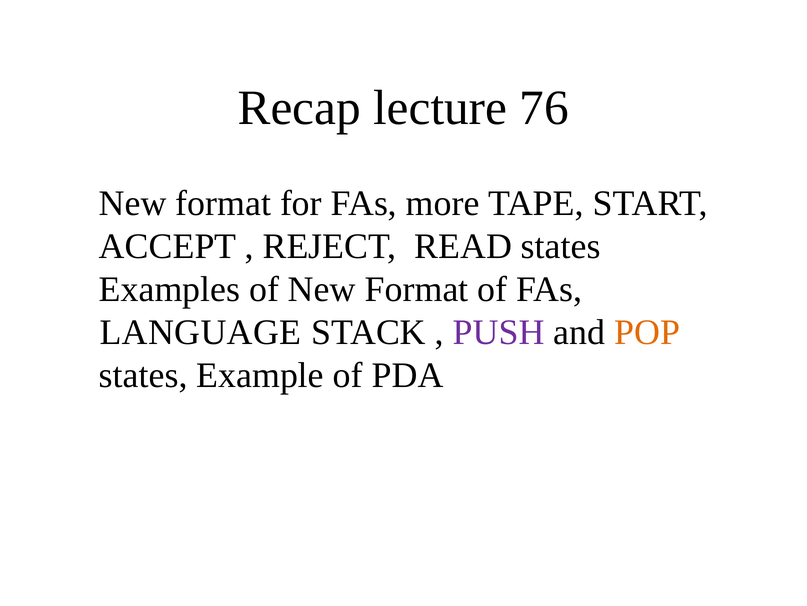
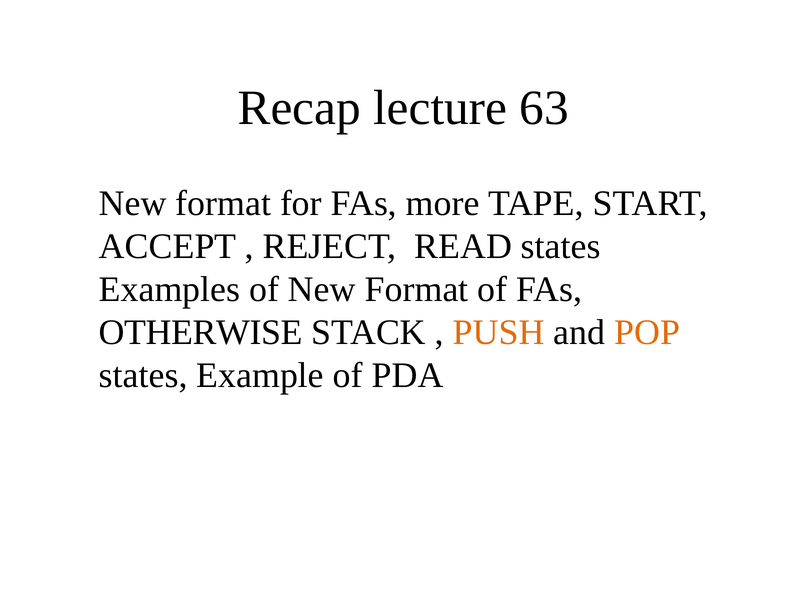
76: 76 -> 63
LANGUAGE: LANGUAGE -> OTHERWISE
PUSH colour: purple -> orange
